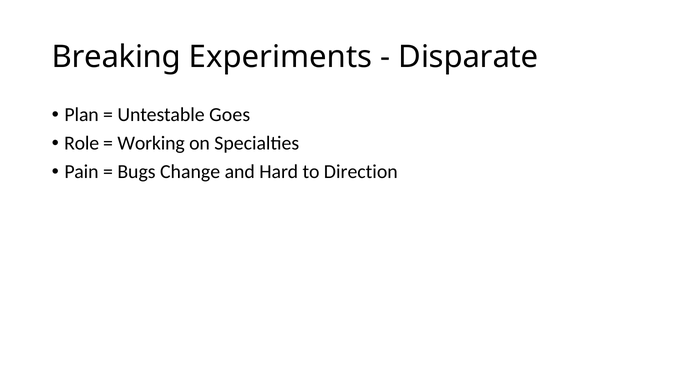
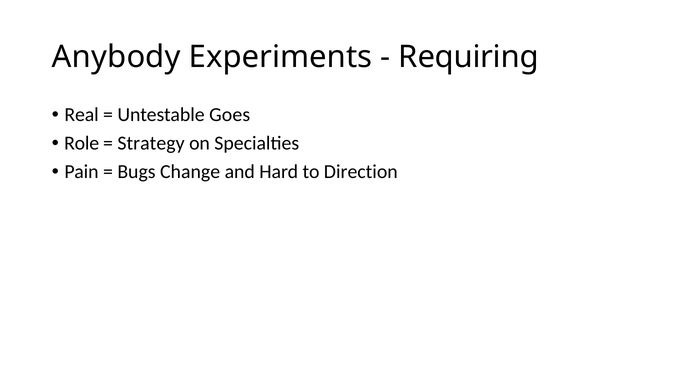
Breaking: Breaking -> Anybody
Disparate: Disparate -> Requiring
Plan: Plan -> Real
Working: Working -> Strategy
